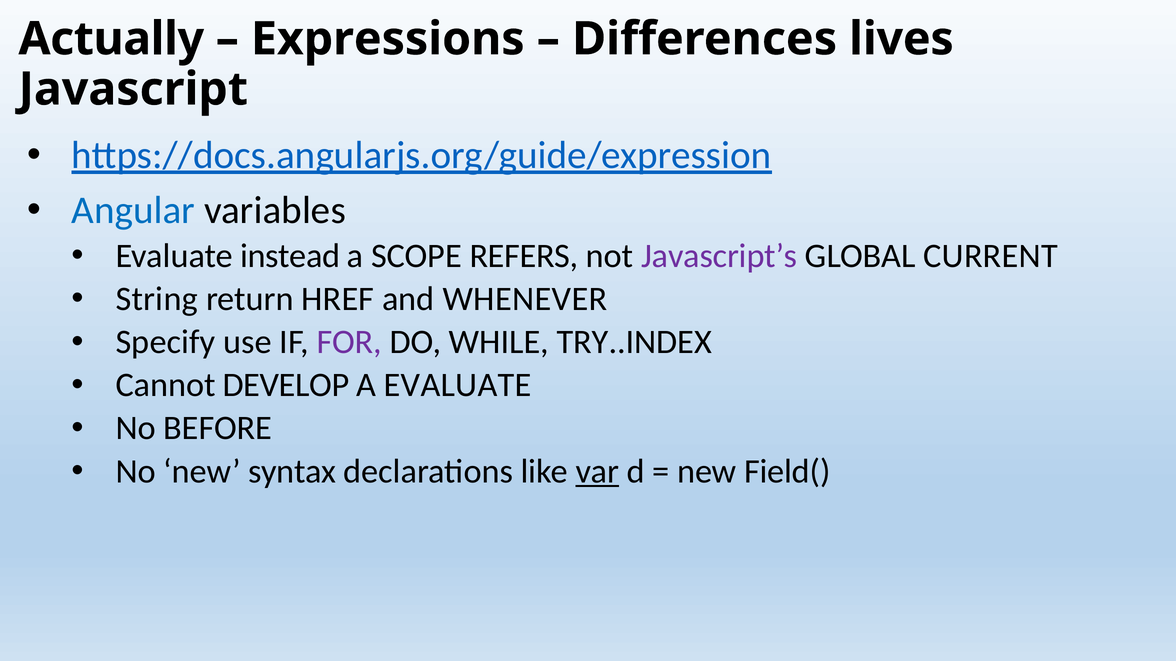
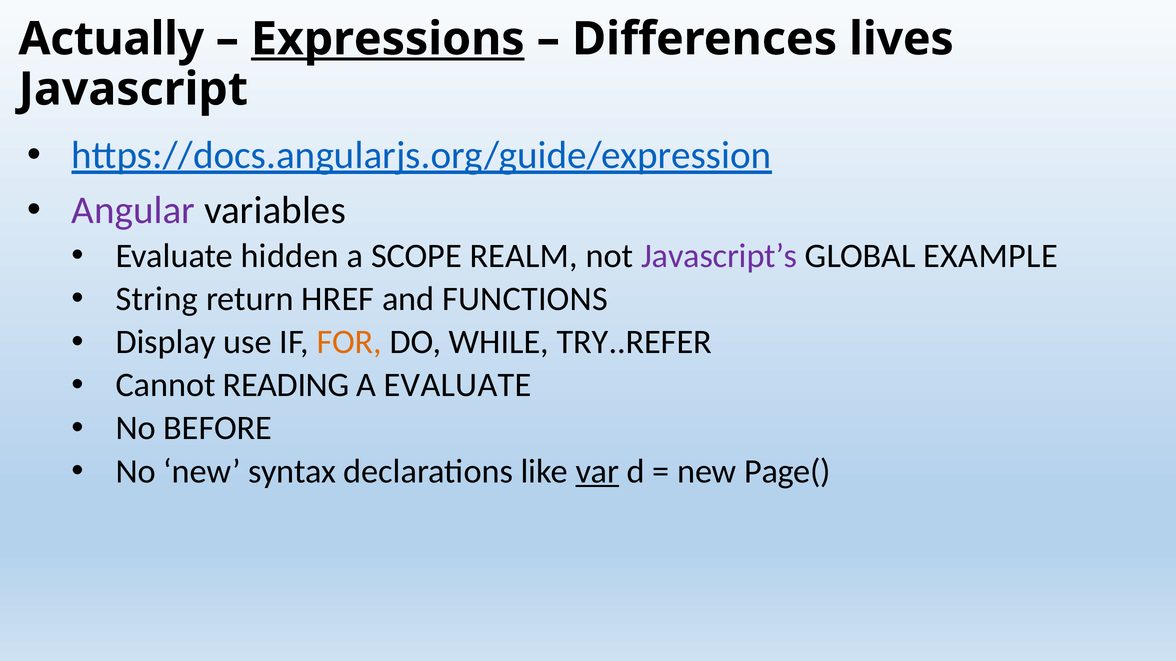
Expressions underline: none -> present
Angular colour: blue -> purple
instead: instead -> hidden
REFERS: REFERS -> REALM
CURRENT: CURRENT -> EXAMPLE
WHENEVER: WHENEVER -> FUNCTIONS
Specify: Specify -> Display
FOR colour: purple -> orange
TRY..INDEX: TRY..INDEX -> TRY..REFER
DEVELOP: DEVELOP -> READING
Field(: Field( -> Page(
